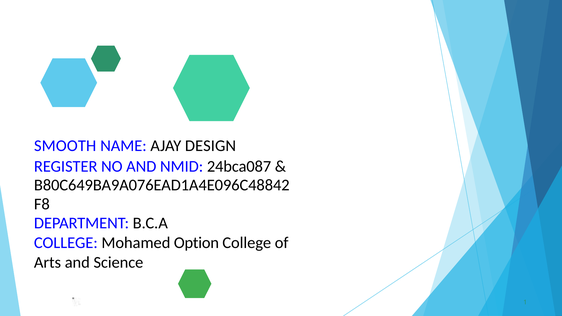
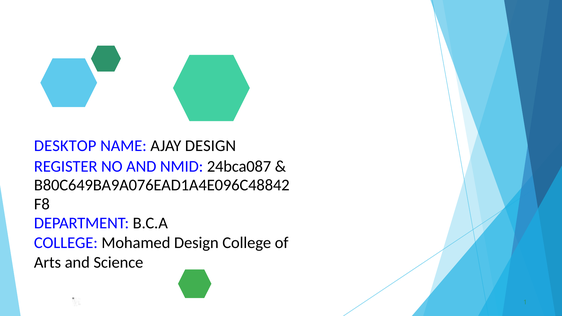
SMOOTH: SMOOTH -> DESKTOP
Mohamed Option: Option -> Design
